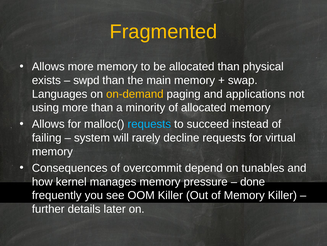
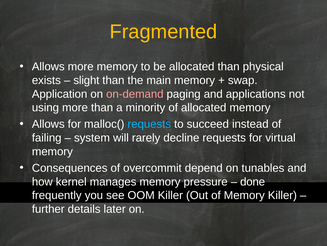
swpd: swpd -> slight
Languages: Languages -> Application
on-demand colour: yellow -> pink
